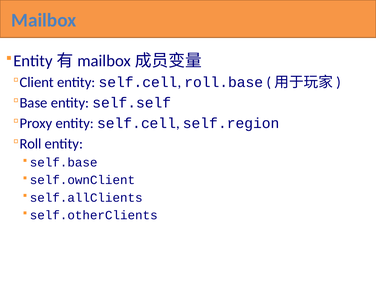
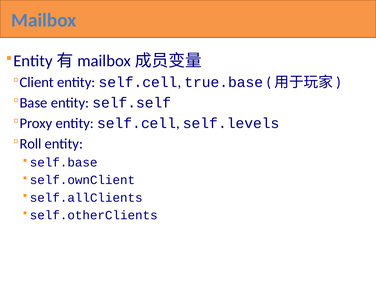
roll.base: roll.base -> true.base
self.region: self.region -> self.levels
